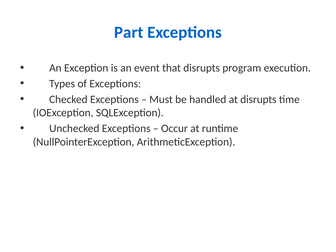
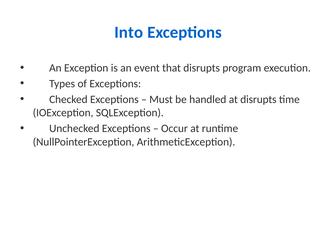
Part: Part -> Into
